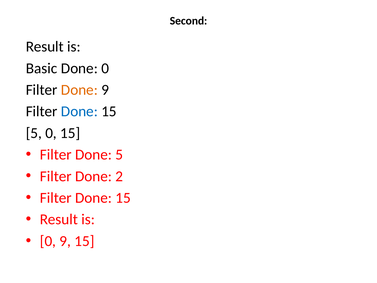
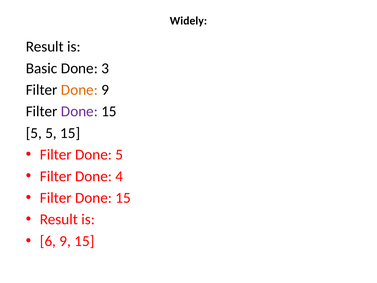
Second: Second -> Widely
Done 0: 0 -> 3
Done at (79, 111) colour: blue -> purple
5 0: 0 -> 5
2: 2 -> 4
0 at (48, 241): 0 -> 6
